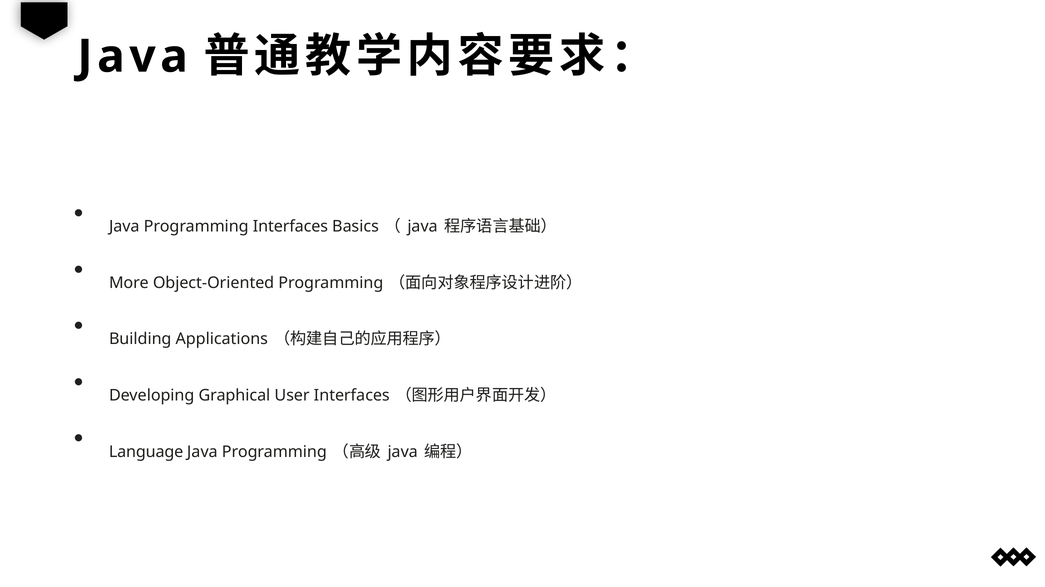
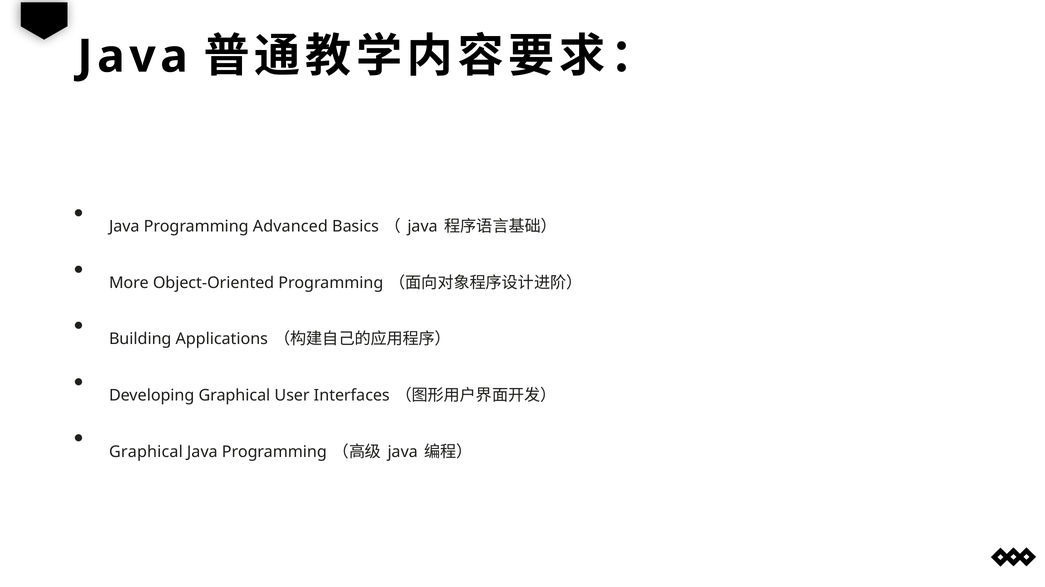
Programming Interfaces: Interfaces -> Advanced
Language at (146, 452): Language -> Graphical
